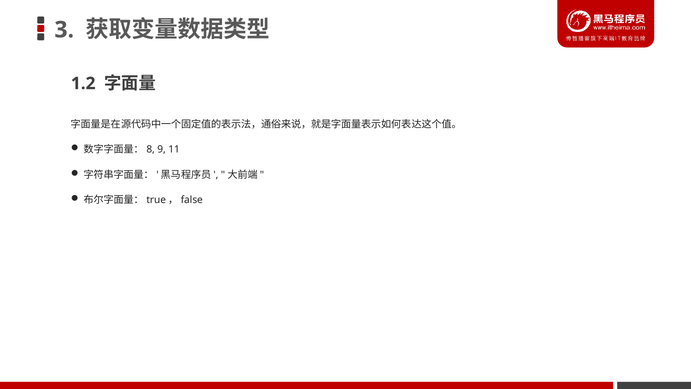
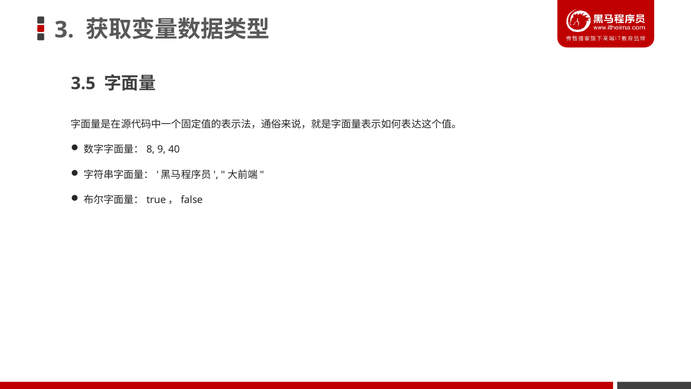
1.2: 1.2 -> 3.5
11: 11 -> 40
